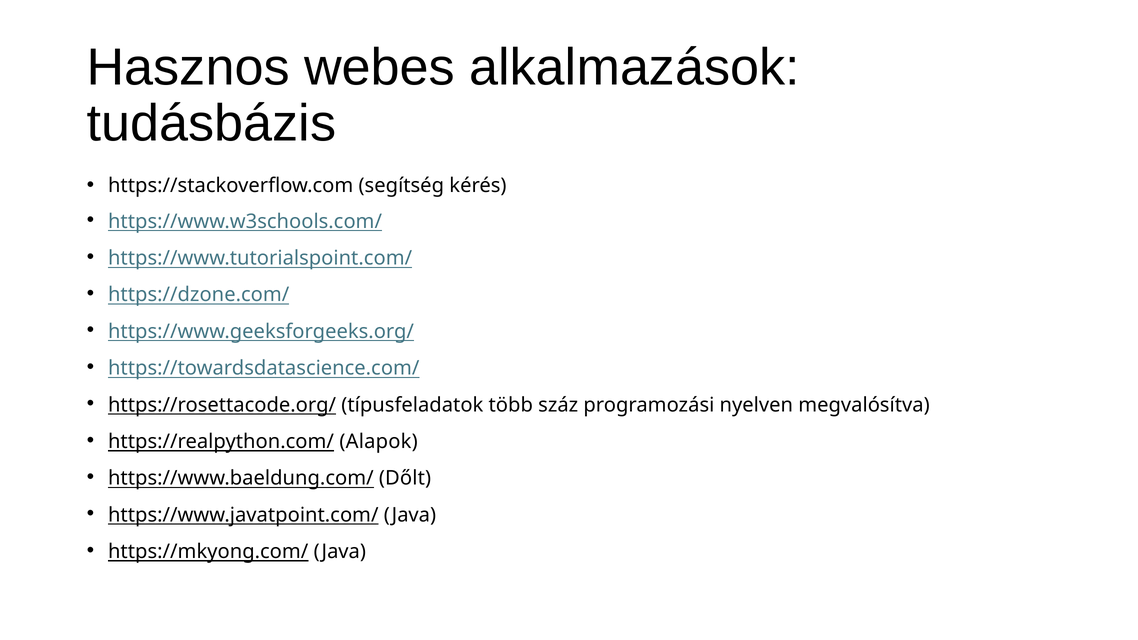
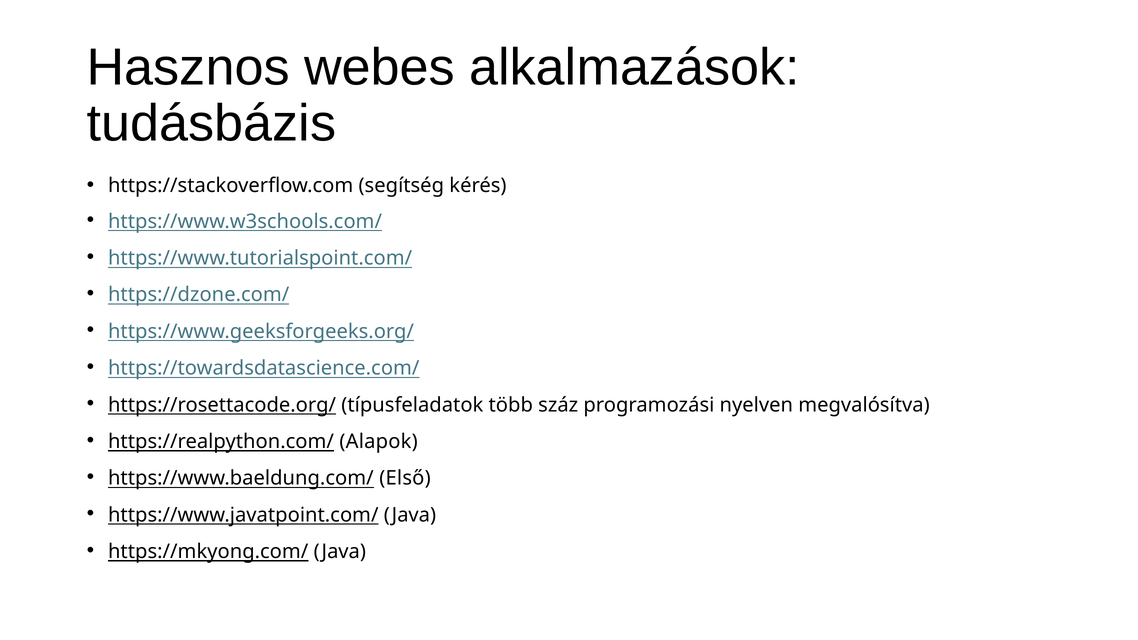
Dőlt: Dőlt -> Első
